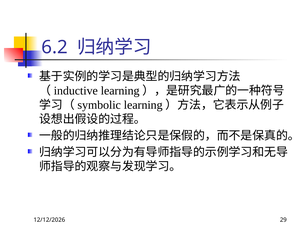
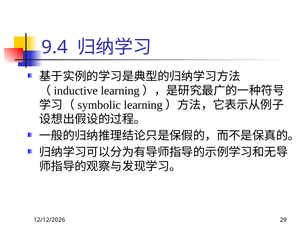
6.2: 6.2 -> 9.4
